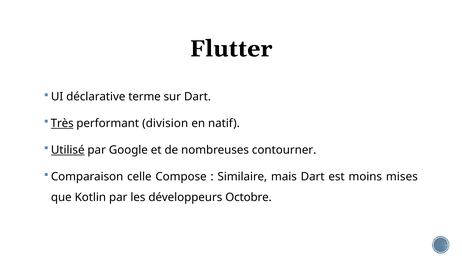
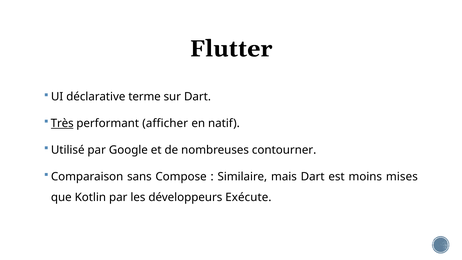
division: division -> afficher
Utilisé underline: present -> none
celle: celle -> sans
Octobre: Octobre -> Exécute
